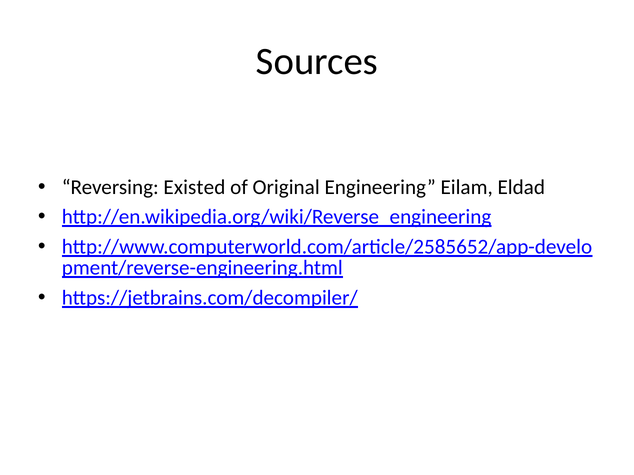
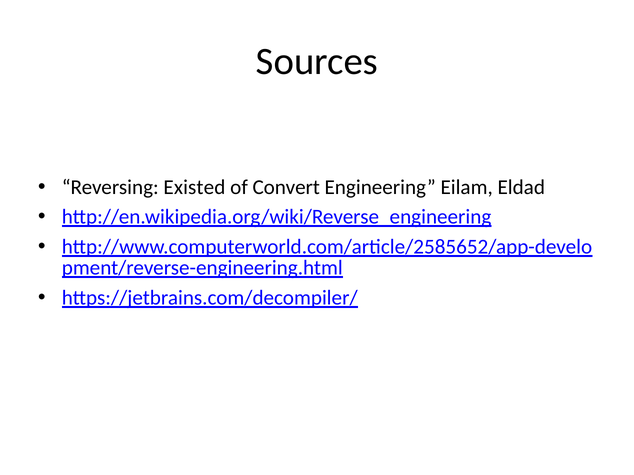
Original: Original -> Convert
